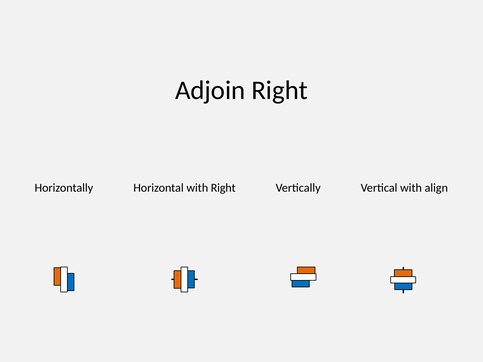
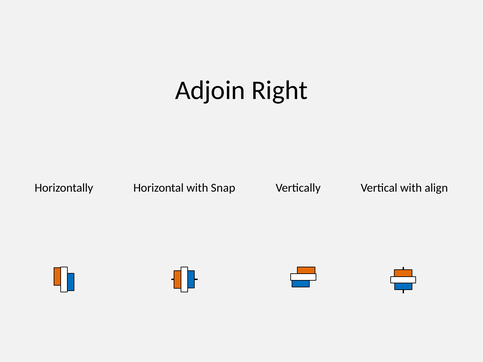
with Right: Right -> Snap
